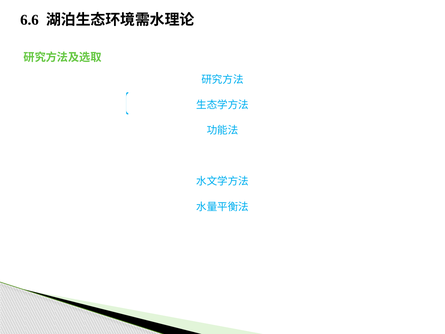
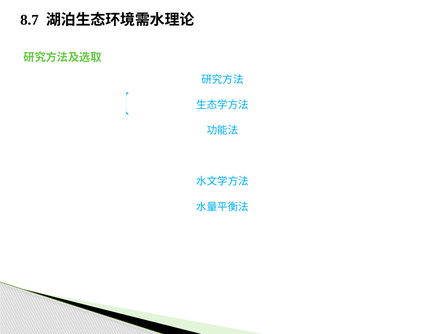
6.6: 6.6 -> 8.7
